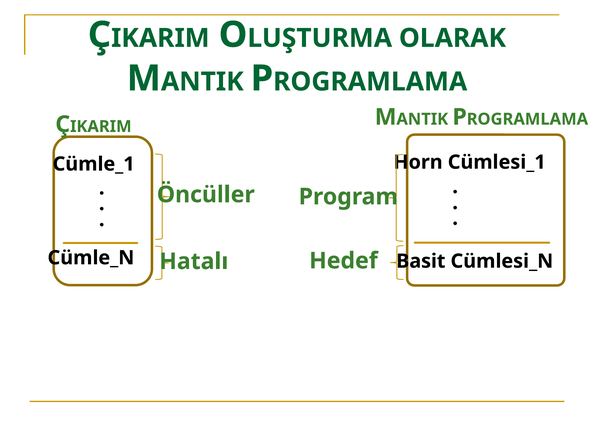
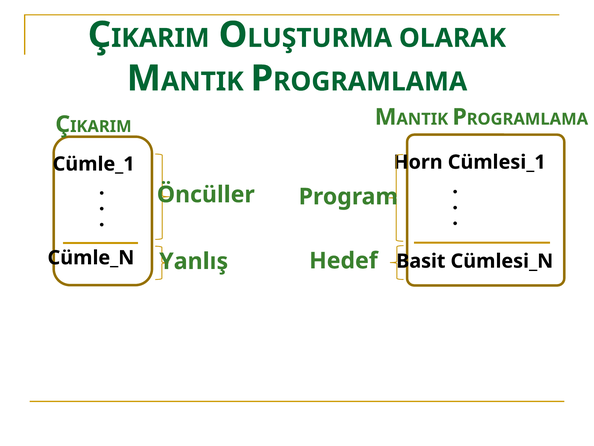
Hatalı: Hatalı -> Yanlış
